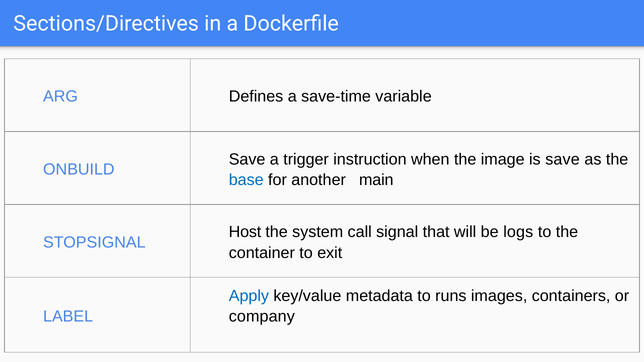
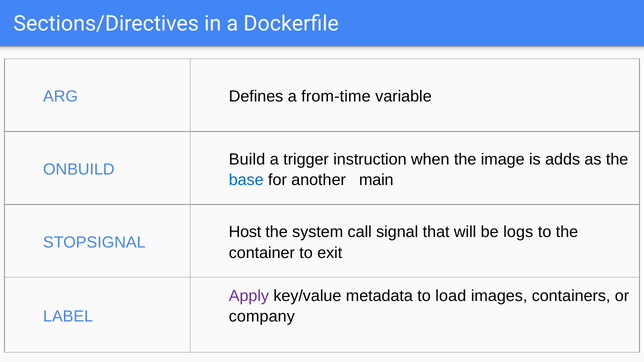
save-time: save-time -> from-time
Save at (247, 159): Save -> Build
is save: save -> adds
Apply colour: blue -> purple
runs: runs -> load
